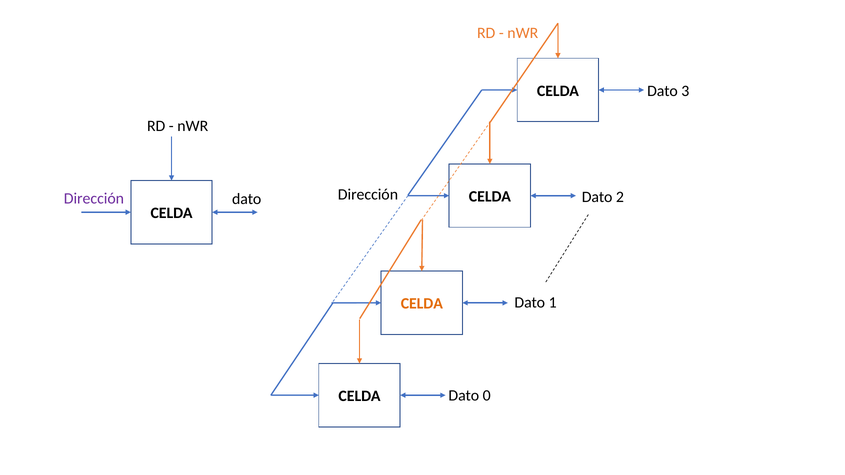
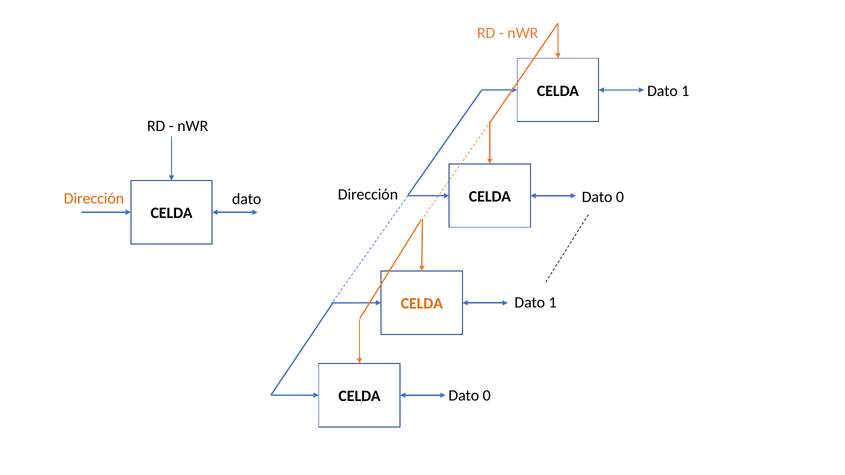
3 at (685, 91): 3 -> 1
2 at (620, 197): 2 -> 0
Dirección at (94, 199) colour: purple -> orange
